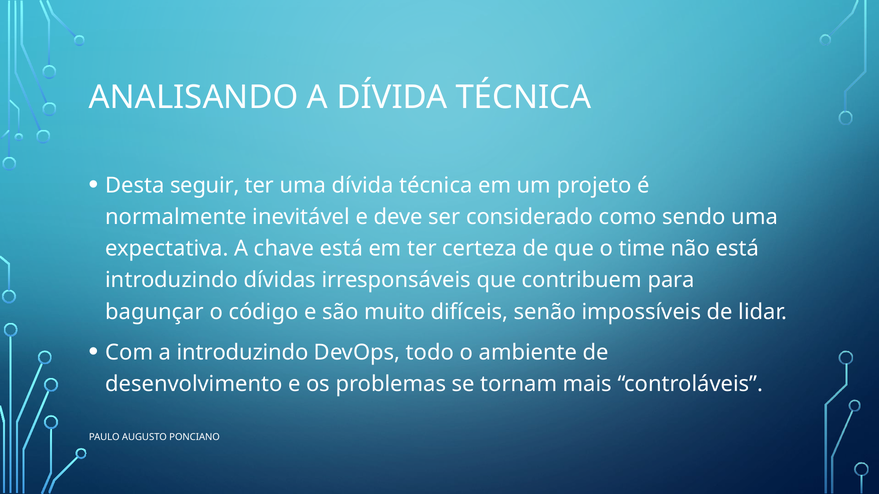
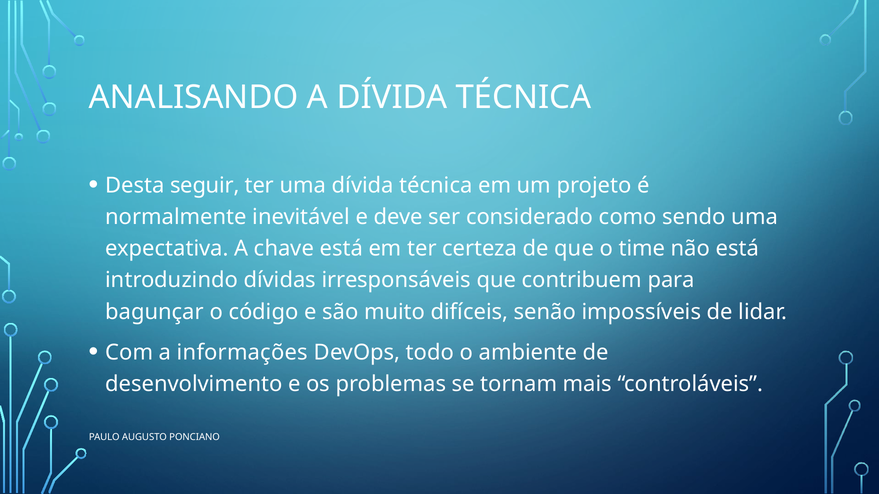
a introduzindo: introduzindo -> informações
